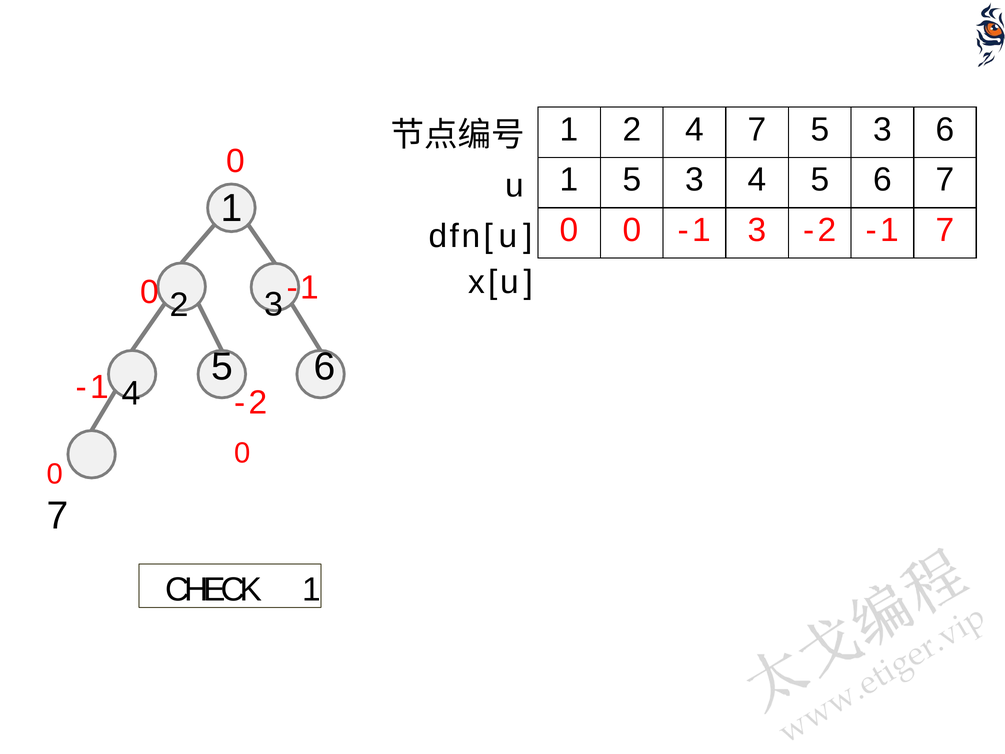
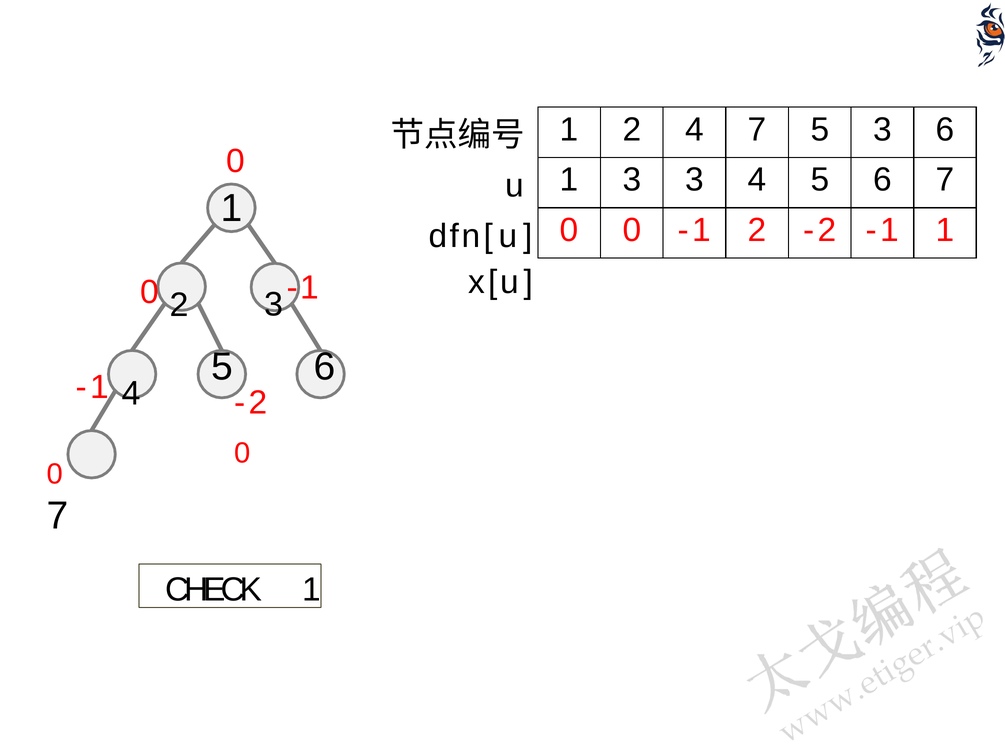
1 5: 5 -> 3
-1 3: 3 -> 2
-2 -1 7: 7 -> 1
